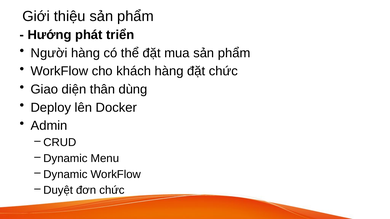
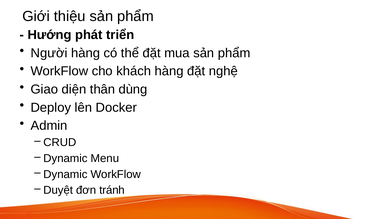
đặt chức: chức -> nghệ
đơn chức: chức -> tránh
